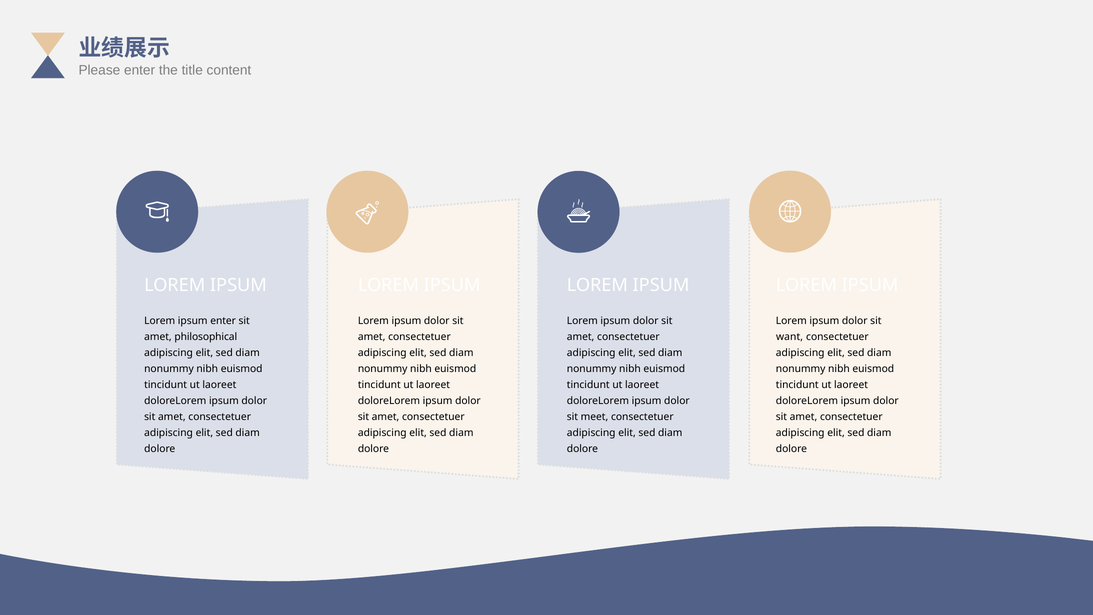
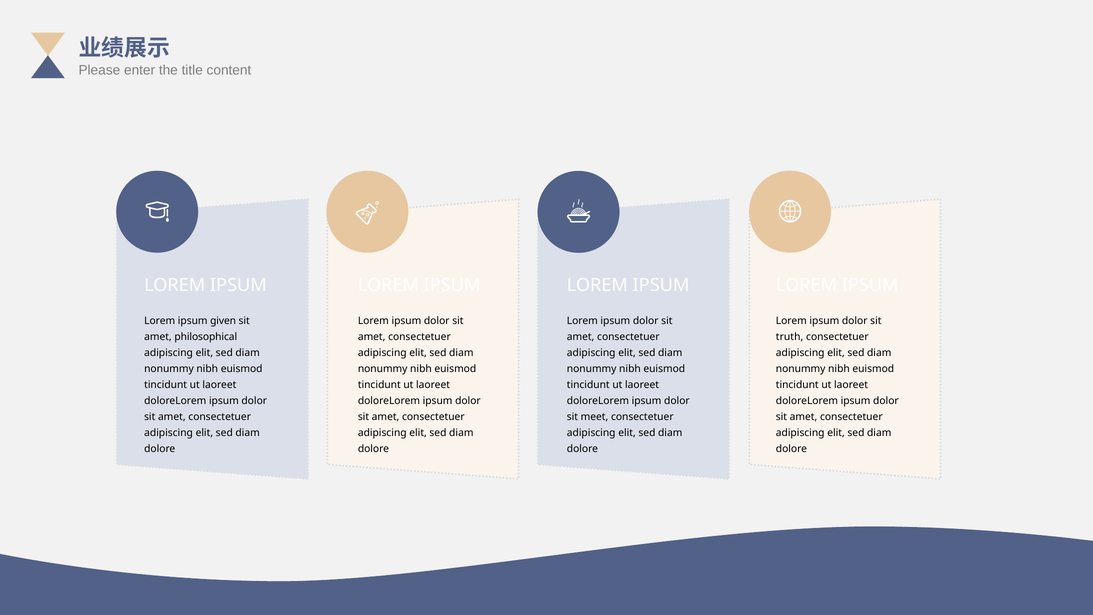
ipsum enter: enter -> given
want: want -> truth
